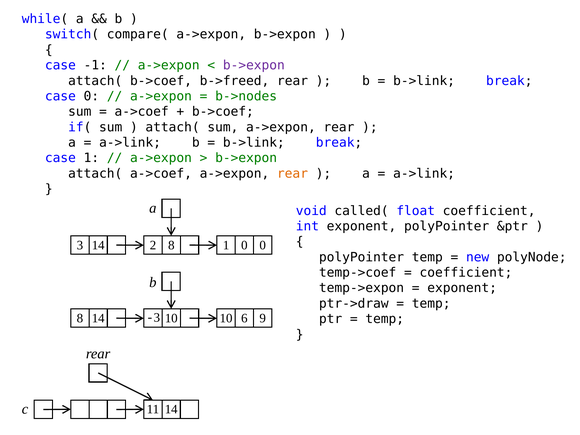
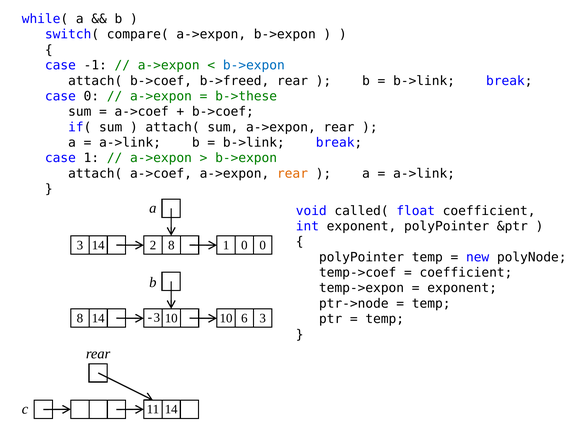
b->expon at (254, 65) colour: purple -> blue
b->nodes: b->nodes -> b->these
ptr->draw: ptr->draw -> ptr->node
6 9: 9 -> 3
